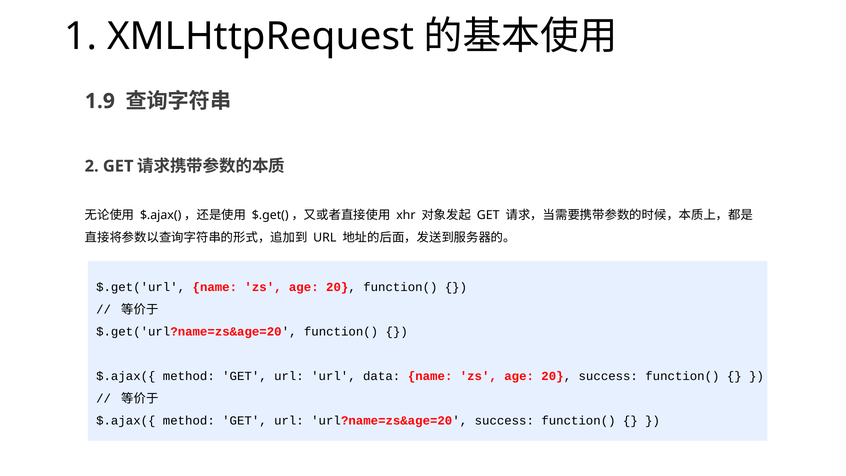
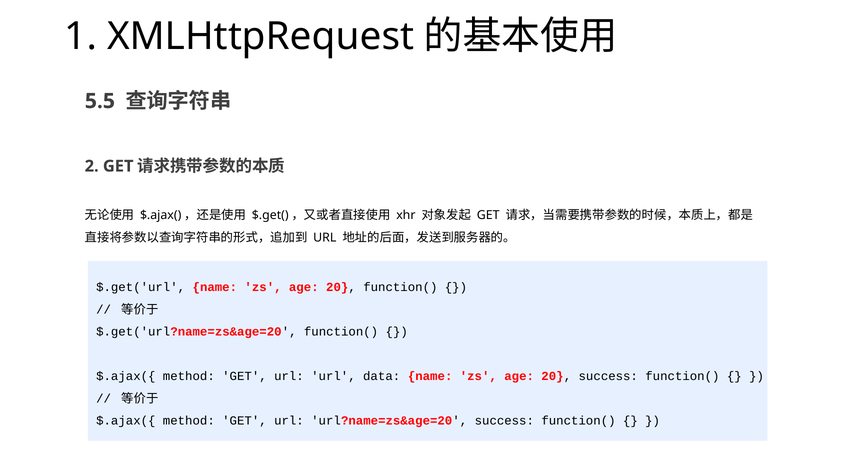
1.9: 1.9 -> 5.5
